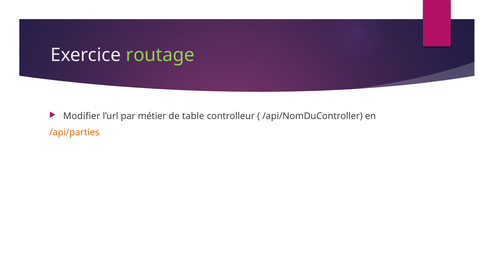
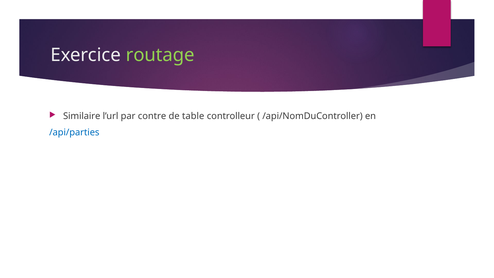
Modifier: Modifier -> Similaire
métier: métier -> contre
/api/parties colour: orange -> blue
